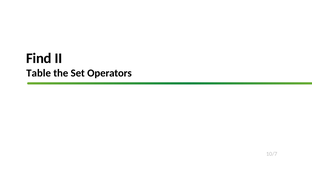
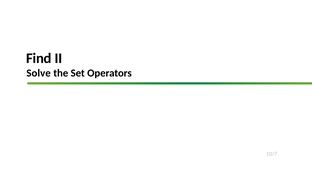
Table: Table -> Solve
